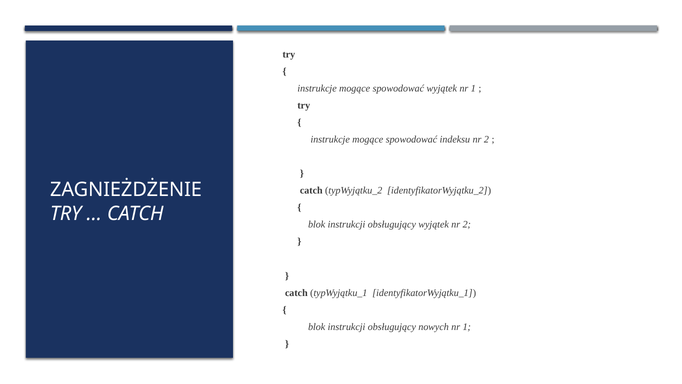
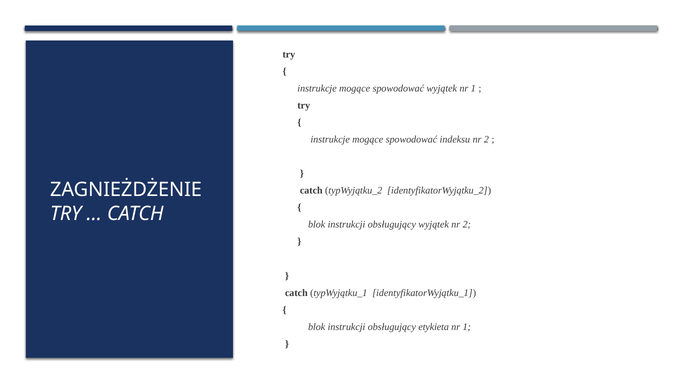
nowych: nowych -> etykieta
